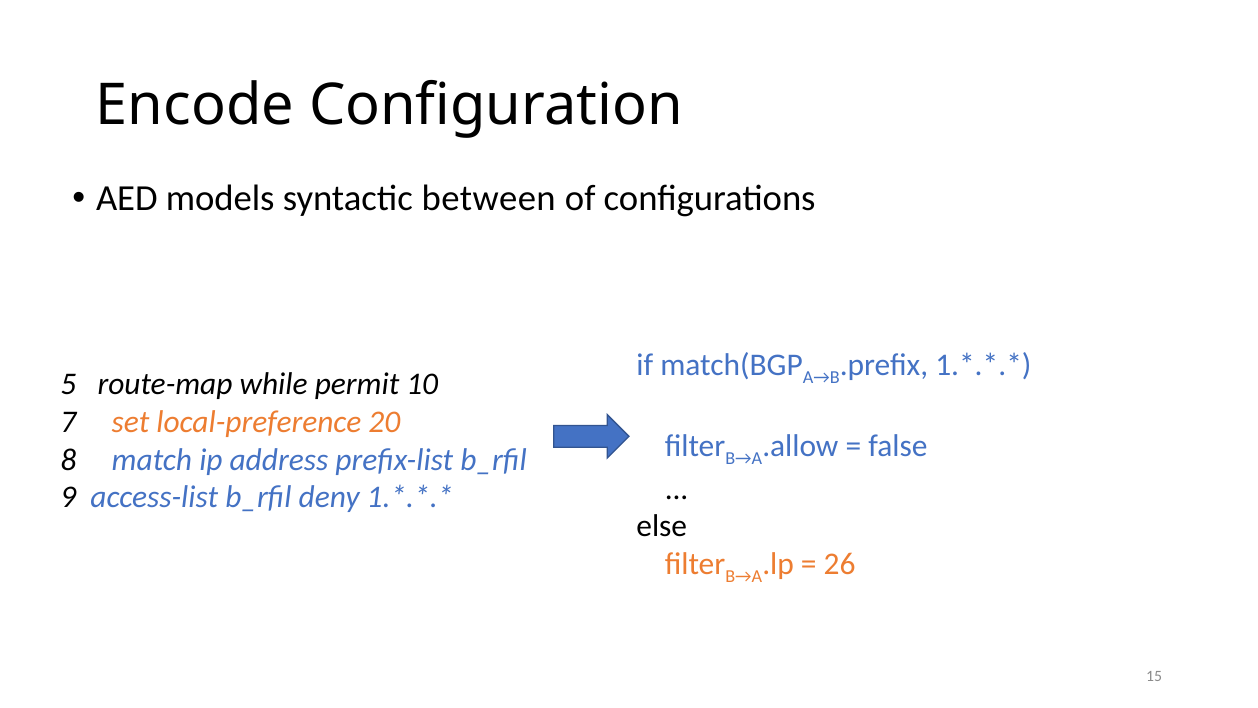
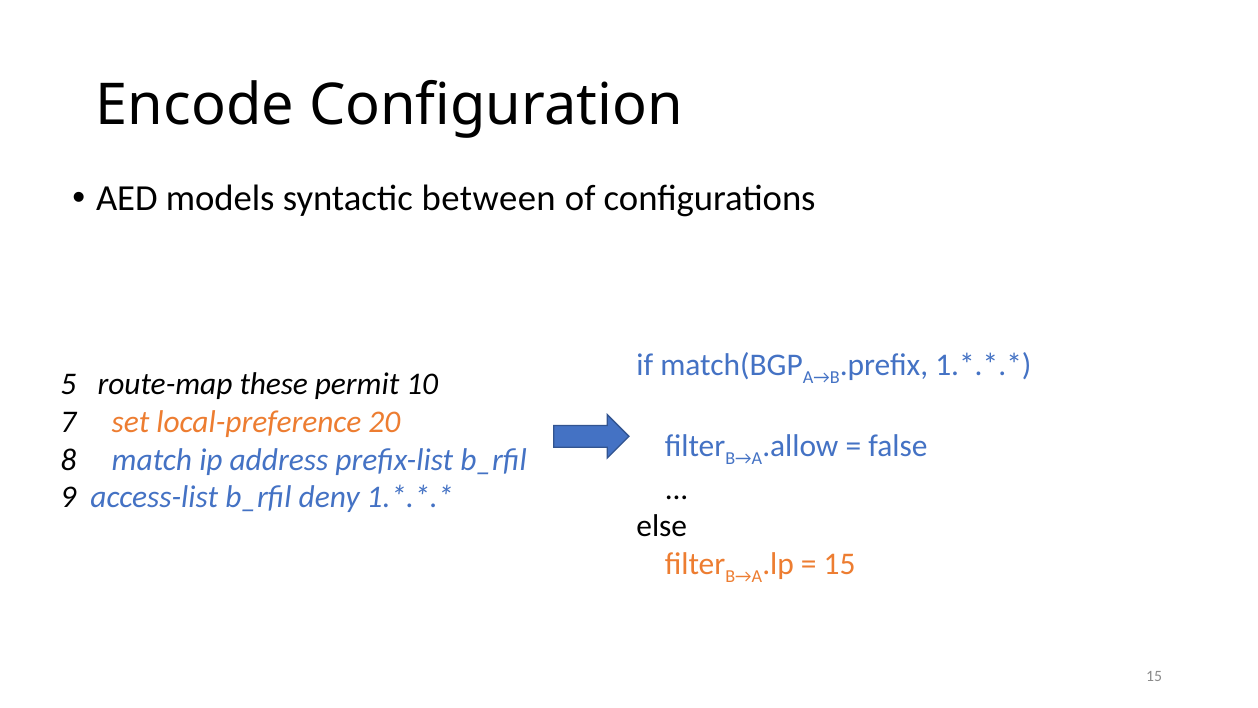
while: while -> these
26 at (840, 564): 26 -> 15
